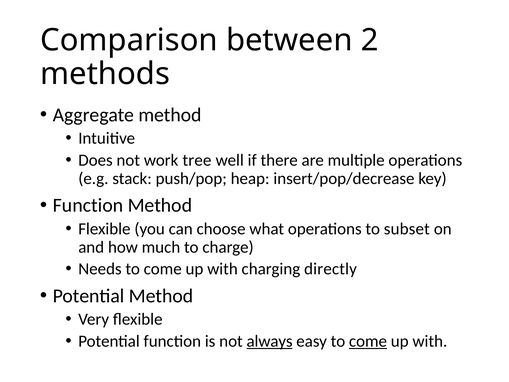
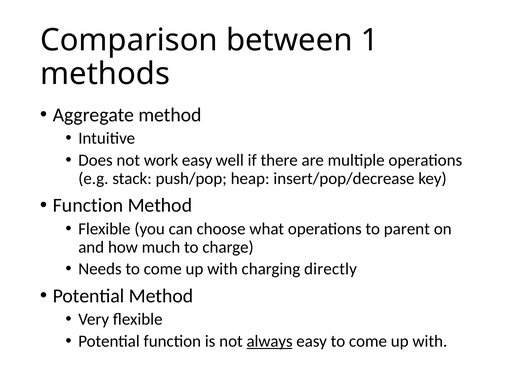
2: 2 -> 1
work tree: tree -> easy
subset: subset -> parent
come at (368, 341) underline: present -> none
